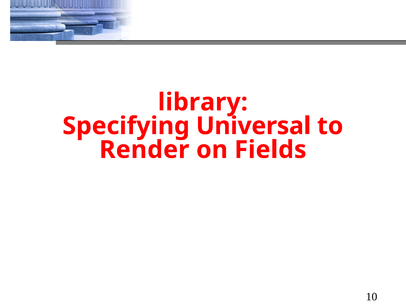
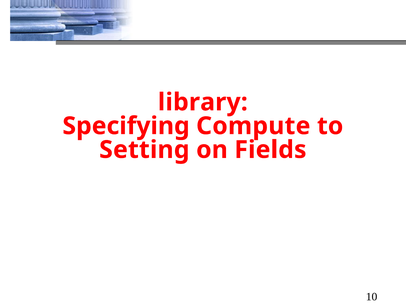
Universal: Universal -> Compute
Render: Render -> Setting
